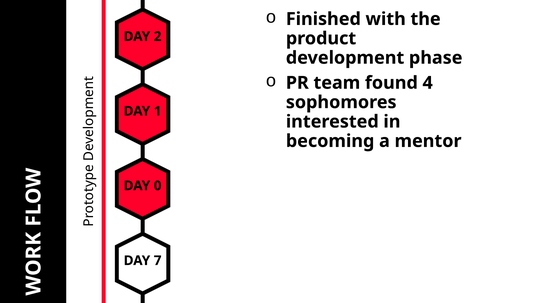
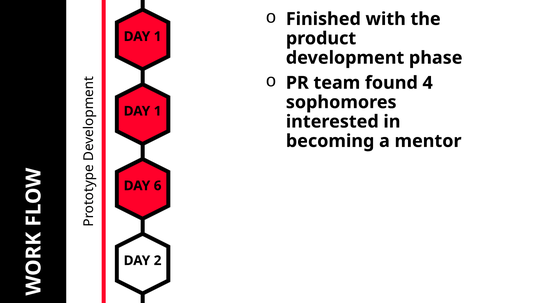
2 at (158, 37): 2 -> 1
0: 0 -> 6
7: 7 -> 2
